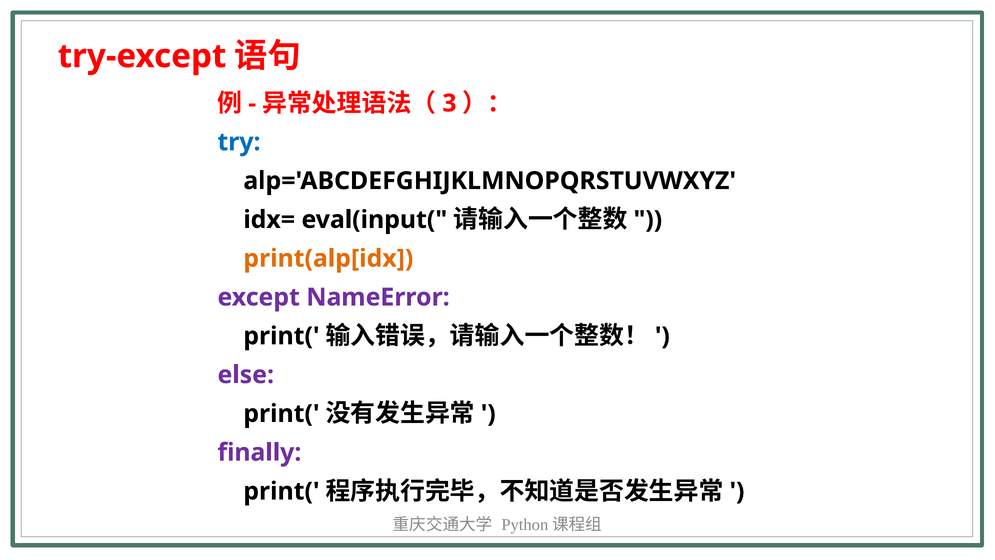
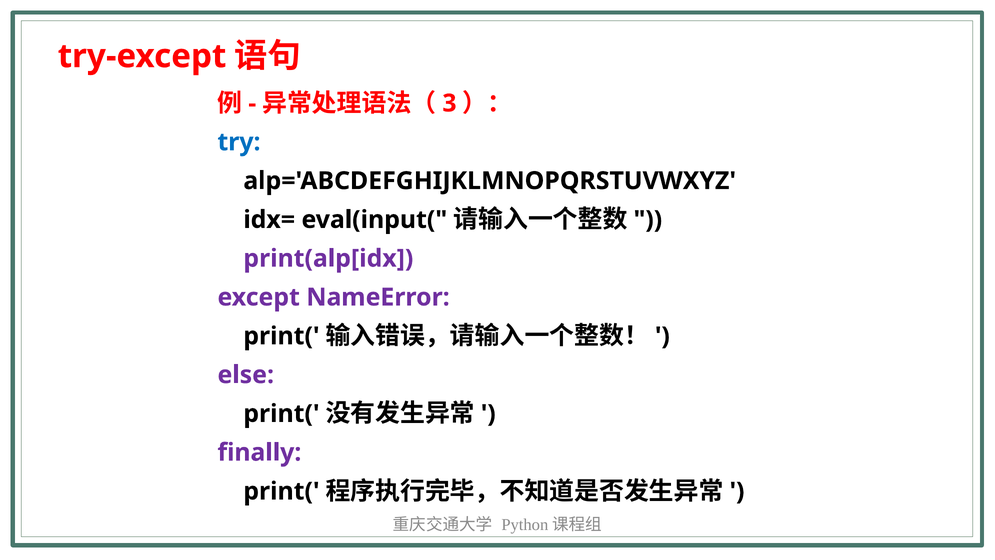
print(alp[idx colour: orange -> purple
